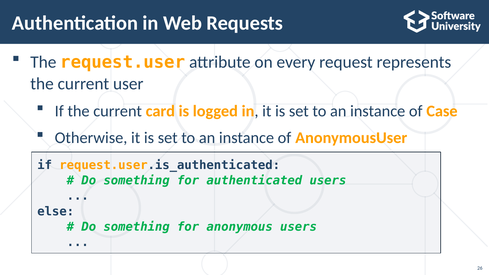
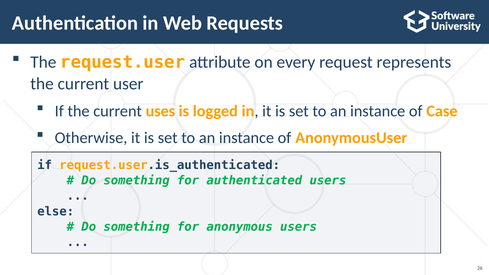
card: card -> uses
